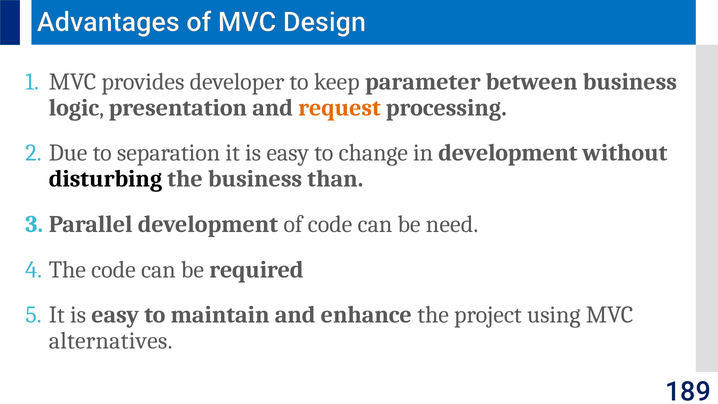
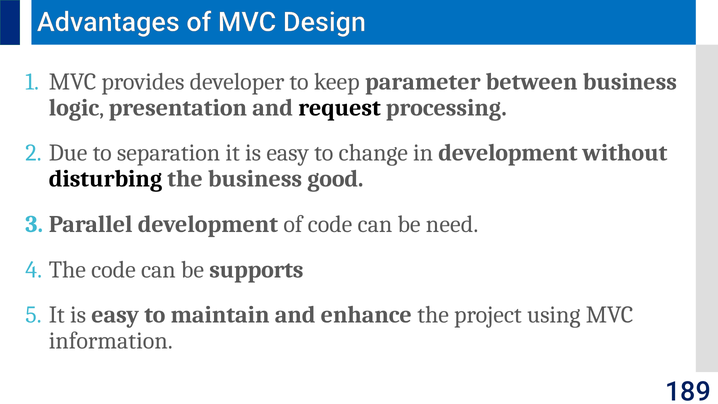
request colour: orange -> black
than: than -> good
required: required -> supports
alternatives: alternatives -> information
